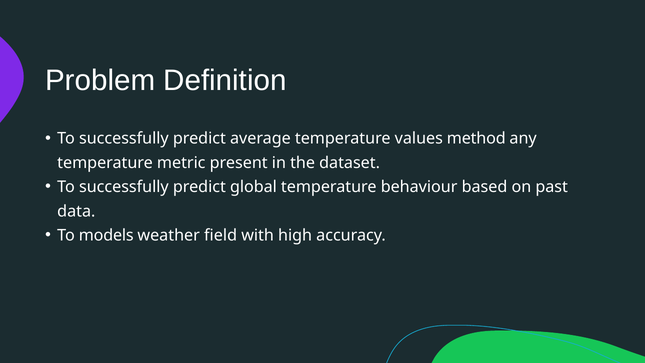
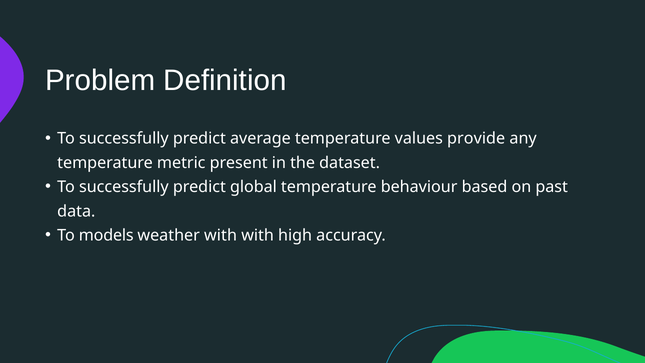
method: method -> provide
weather field: field -> with
